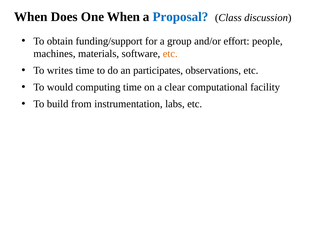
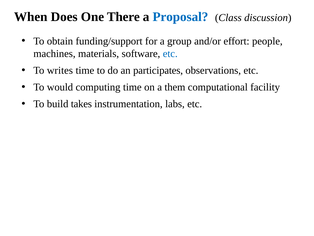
One When: When -> There
etc at (170, 54) colour: orange -> blue
clear: clear -> them
from: from -> takes
